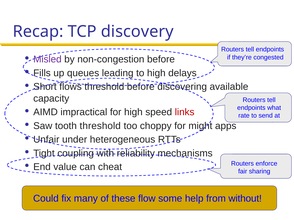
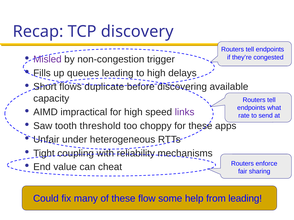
non-congestion before: before -> trigger
flows threshold: threshold -> duplicate
links colour: red -> purple
for might: might -> these
from without: without -> leading
